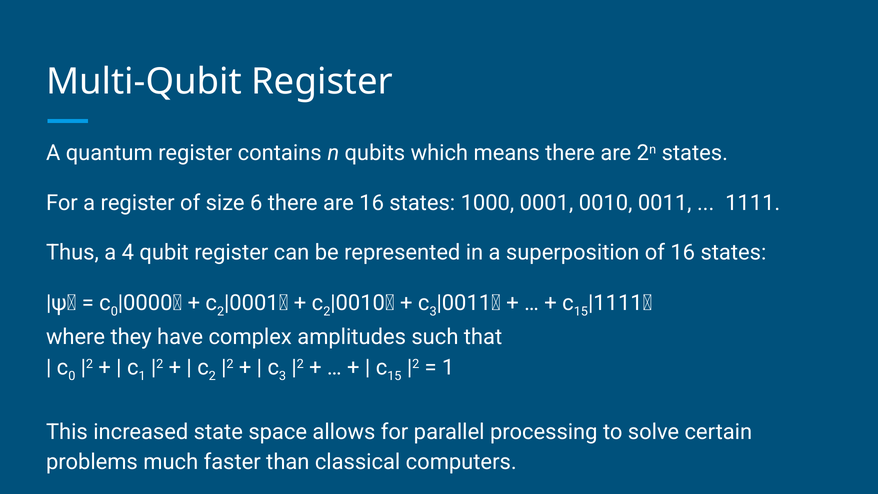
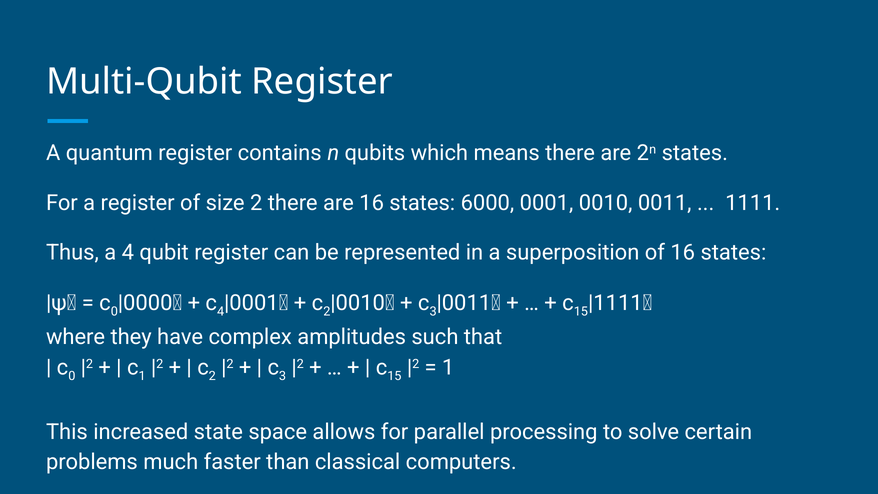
size 6: 6 -> 2
1000: 1000 -> 6000
2 at (221, 312): 2 -> 4
